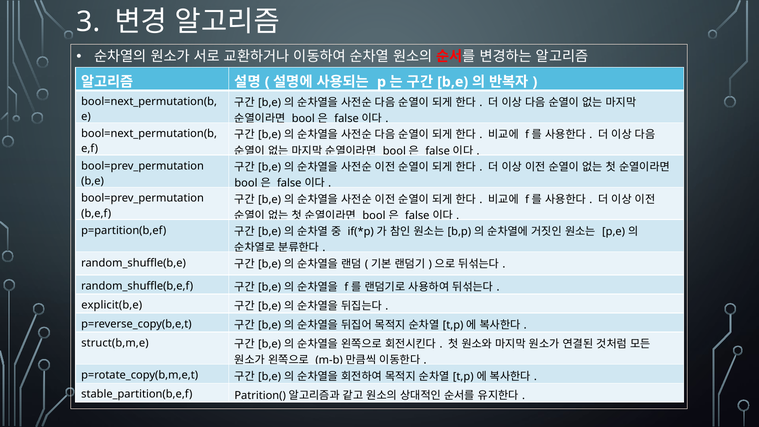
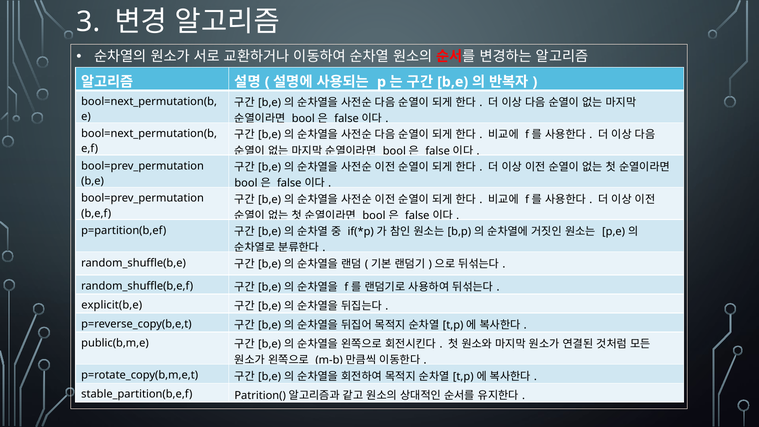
struct(b,m,e: struct(b,m,e -> public(b,m,e
